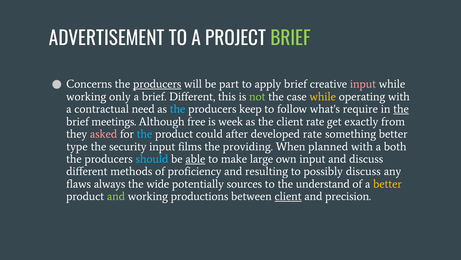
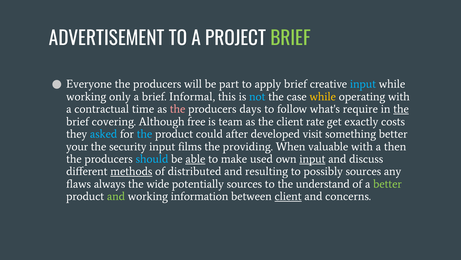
Concerns: Concerns -> Everyone
producers at (157, 84) underline: present -> none
input at (363, 84) colour: pink -> light blue
brief Different: Different -> Informal
not colour: light green -> light blue
need: need -> time
the at (178, 109) colour: light blue -> pink
keep: keep -> days
meetings: meetings -> covering
week: week -> team
from: from -> costs
asked colour: pink -> light blue
developed rate: rate -> visit
type: type -> your
planned: planned -> valuable
both: both -> then
large: large -> used
input at (312, 159) underline: none -> present
methods underline: none -> present
proficiency: proficiency -> distributed
possibly discuss: discuss -> sources
better at (387, 183) colour: yellow -> light green
productions: productions -> information
precision: precision -> concerns
